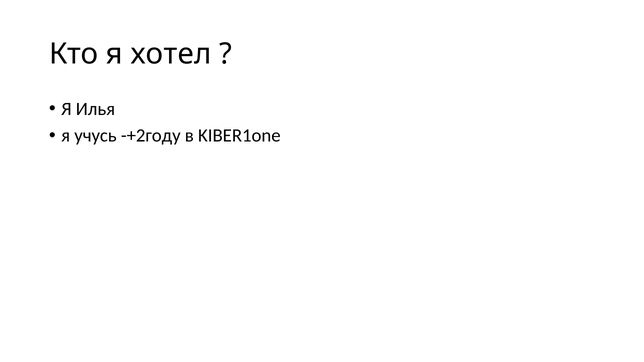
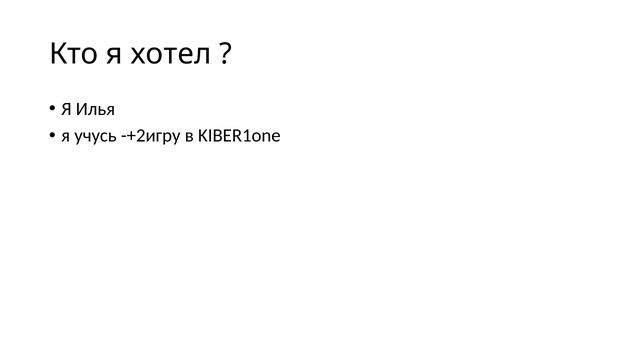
-+2году: -+2году -> -+2игру
